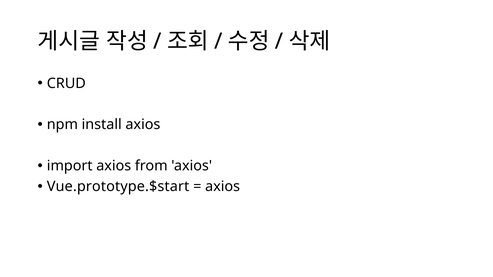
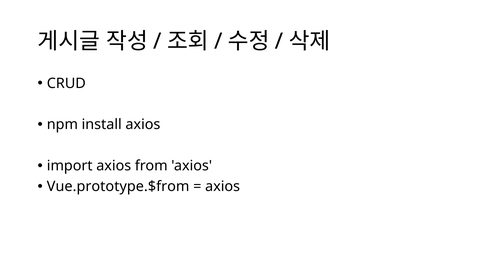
Vue.prototype.$start: Vue.prototype.$start -> Vue.prototype.$from
